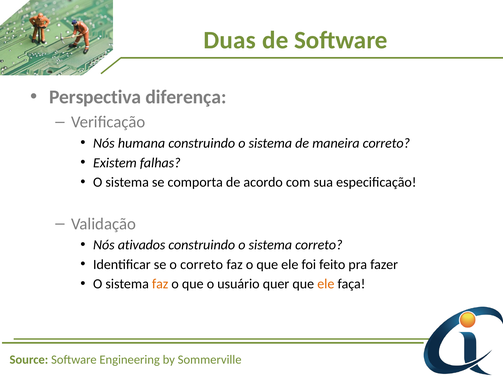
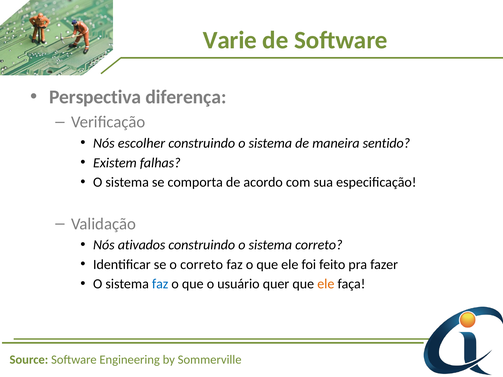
Duas: Duas -> Varie
humana: humana -> escolher
maneira correto: correto -> sentido
faz at (160, 284) colour: orange -> blue
